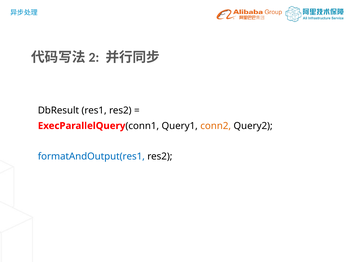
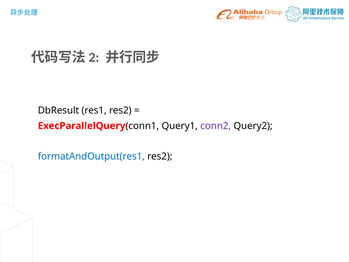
conn2 colour: orange -> purple
